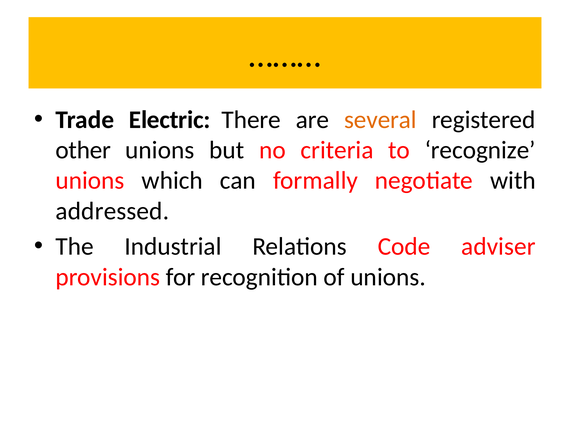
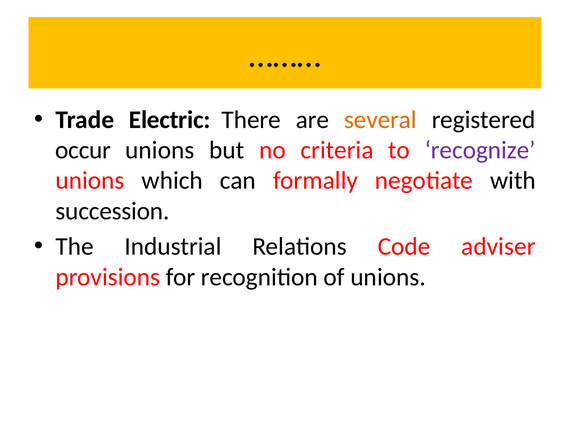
other: other -> occur
recognize colour: black -> purple
addressed: addressed -> succession
